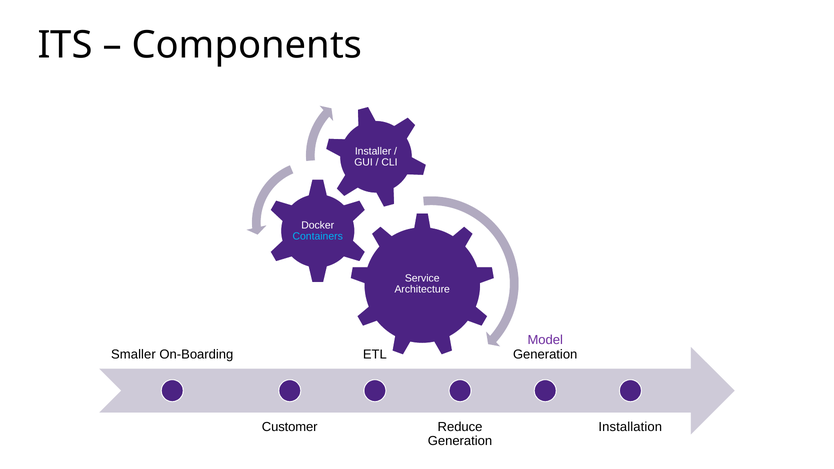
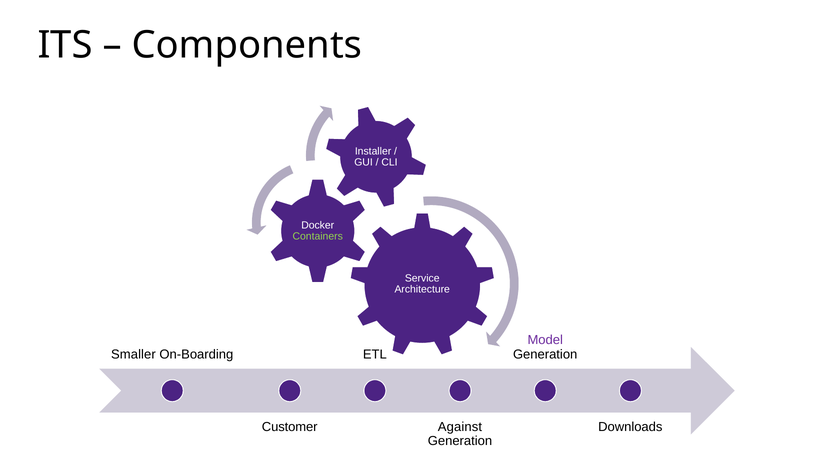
Containers colour: light blue -> light green
Reduce: Reduce -> Against
Installation: Installation -> Downloads
